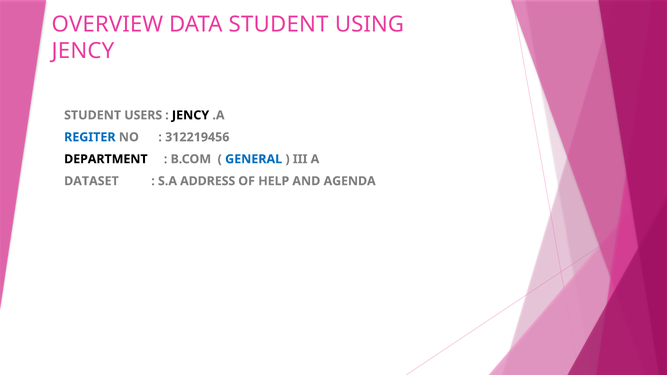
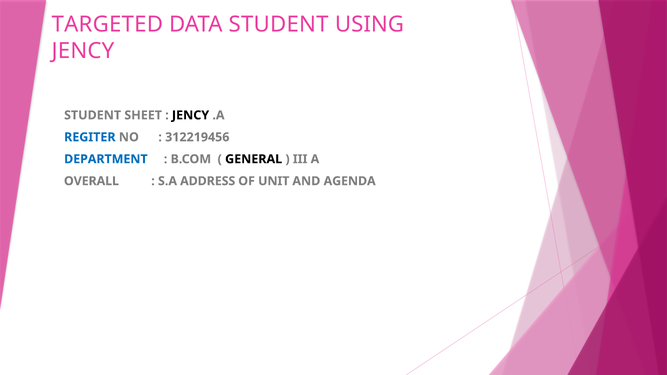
OVERVIEW: OVERVIEW -> TARGETED
USERS: USERS -> SHEET
DEPARTMENT colour: black -> blue
GENERAL colour: blue -> black
DATASET: DATASET -> OVERALL
HELP: HELP -> UNIT
